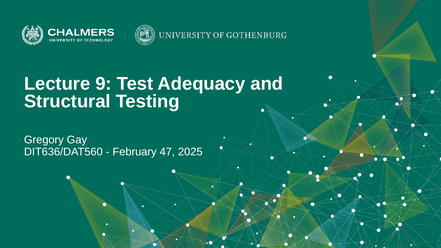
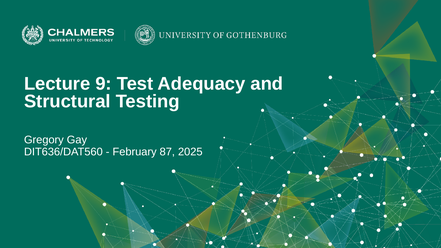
47: 47 -> 87
